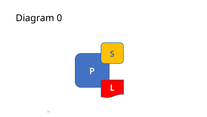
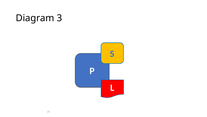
0: 0 -> 3
